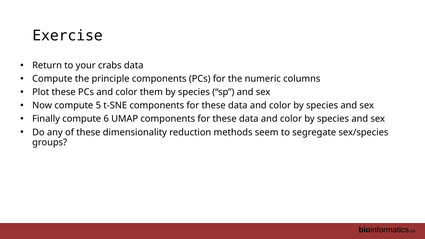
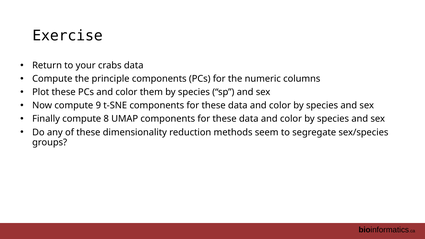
5: 5 -> 9
6: 6 -> 8
